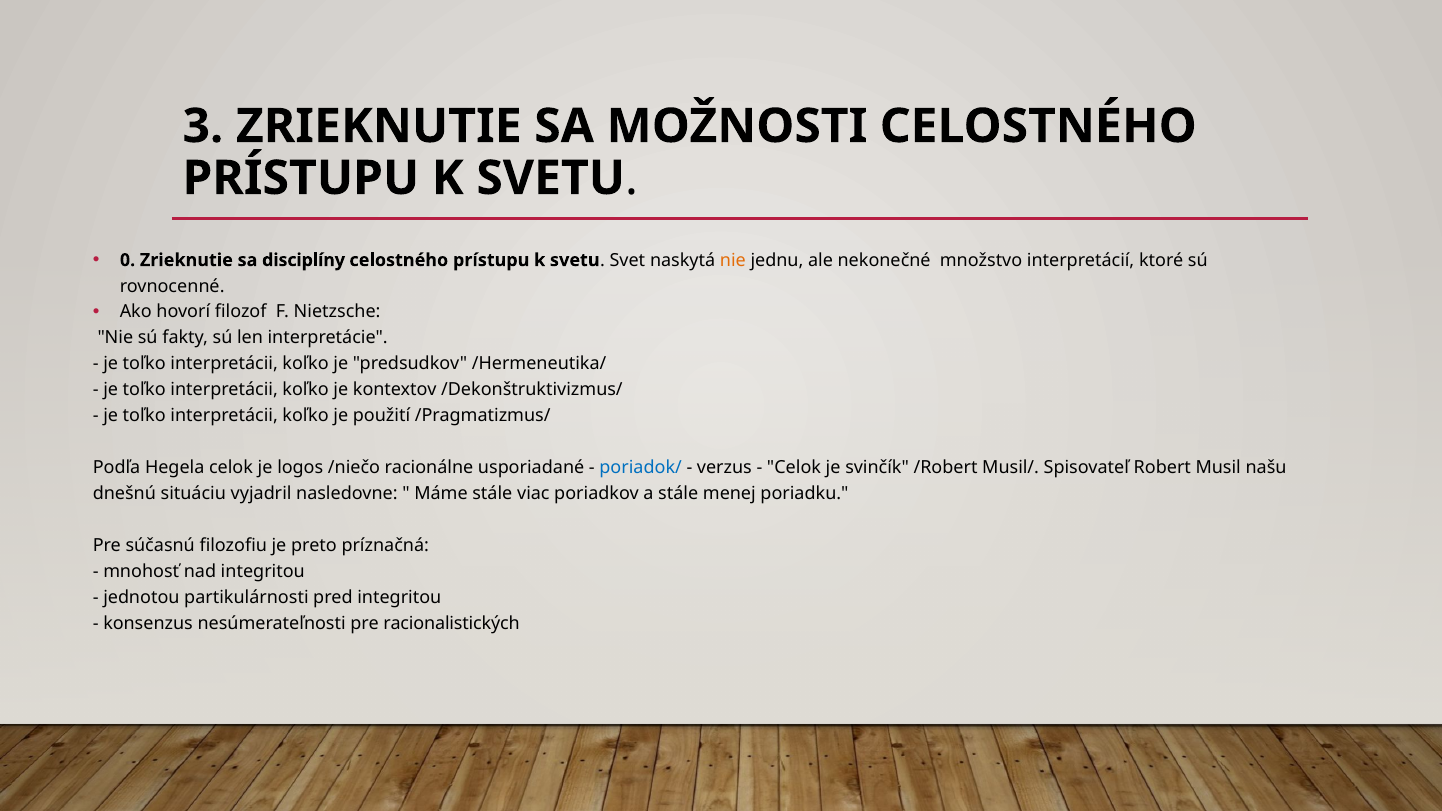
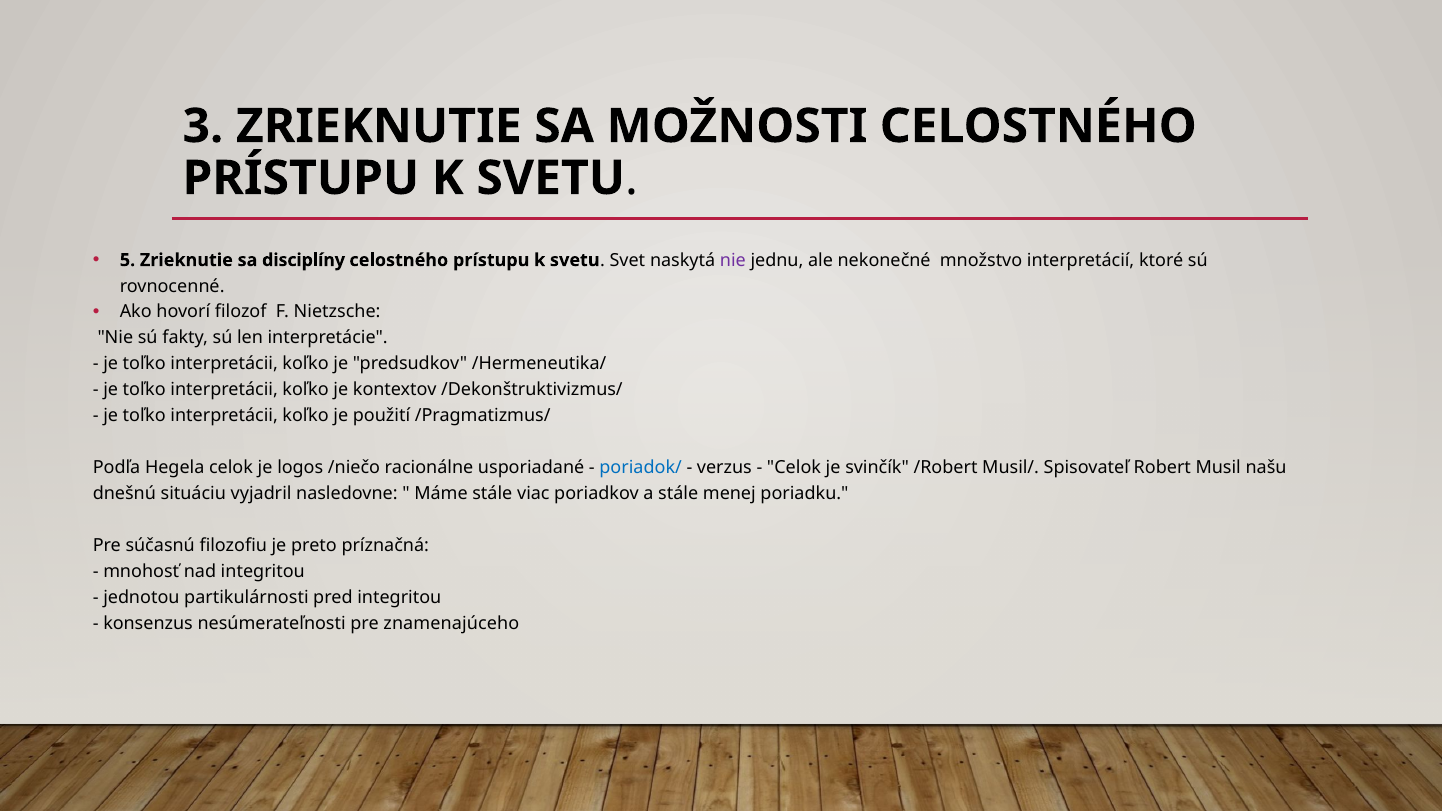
0: 0 -> 5
nie at (733, 260) colour: orange -> purple
racionalistických: racionalistických -> znamenajúceho
